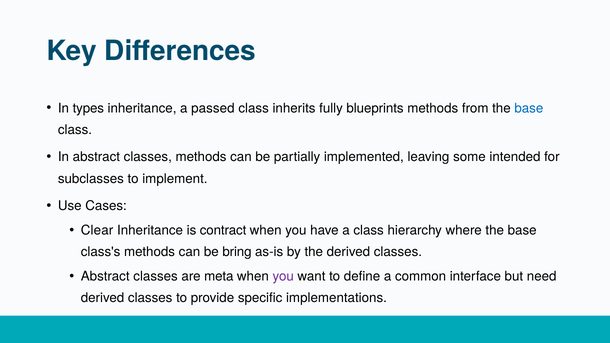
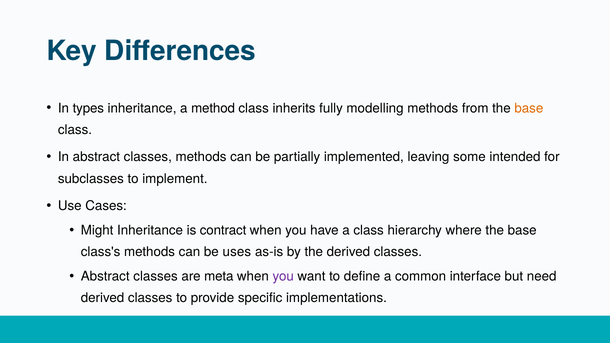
passed: passed -> method
blueprints: blueprints -> modelling
base at (529, 108) colour: blue -> orange
Clear: Clear -> Might
bring: bring -> uses
